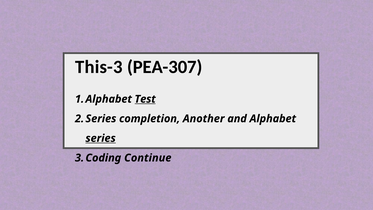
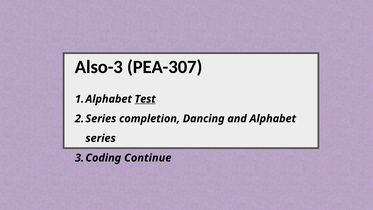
This-3: This-3 -> Also-3
Another: Another -> Dancing
series underline: present -> none
